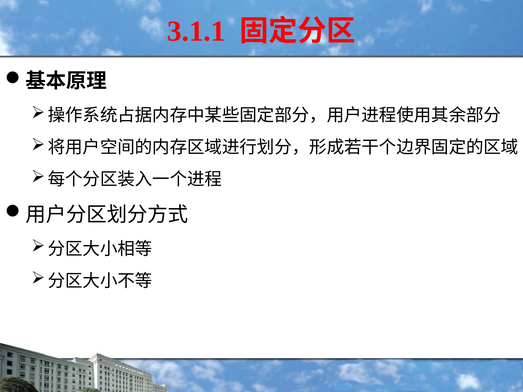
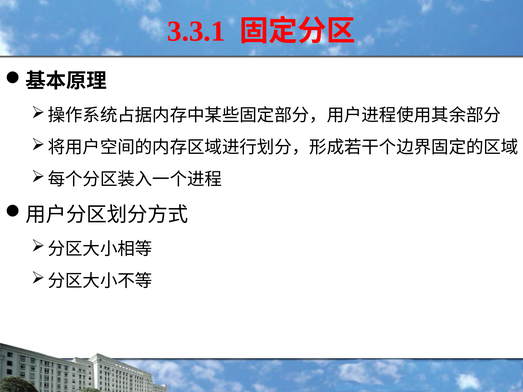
3.1.1: 3.1.1 -> 3.3.1
